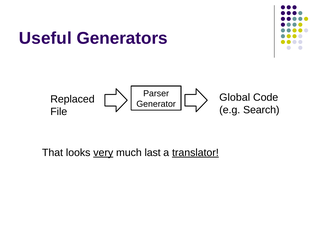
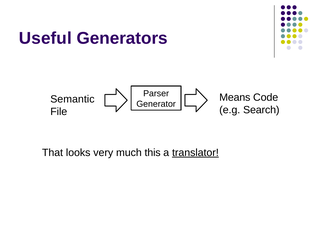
Global: Global -> Means
Replaced: Replaced -> Semantic
very underline: present -> none
last: last -> this
